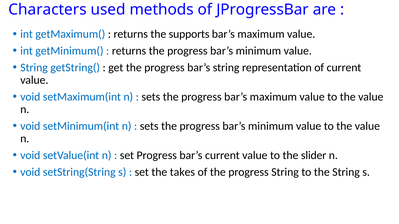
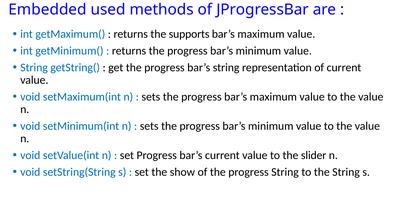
Characters: Characters -> Embedded
takes: takes -> show
